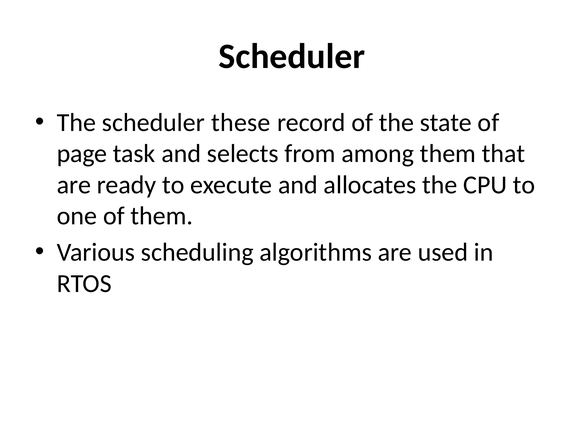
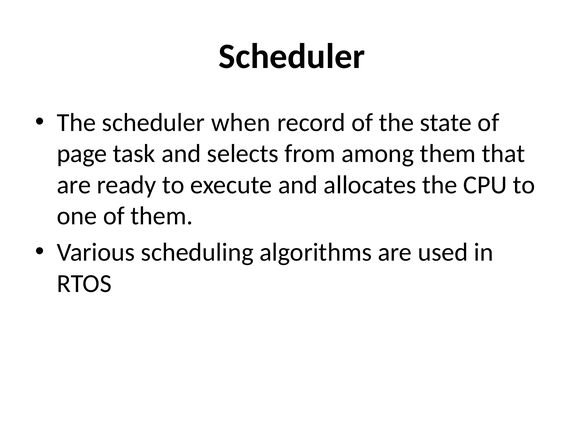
these: these -> when
